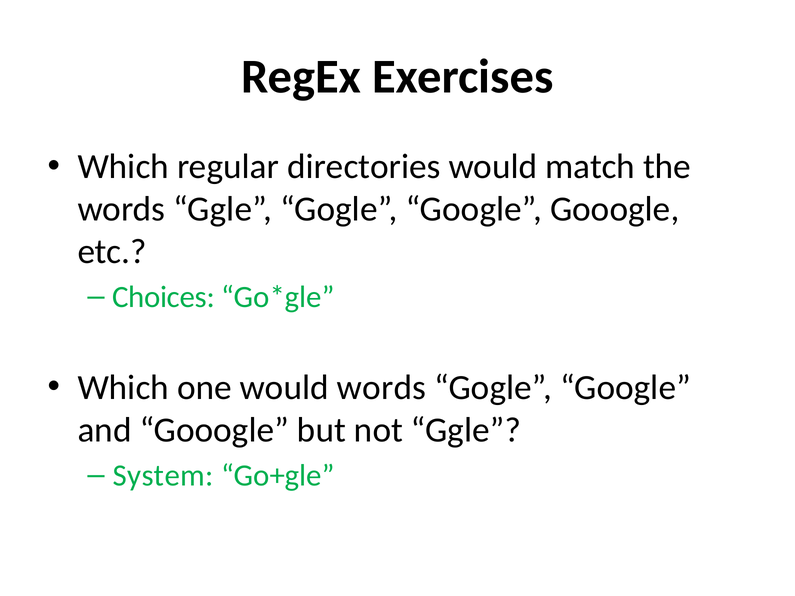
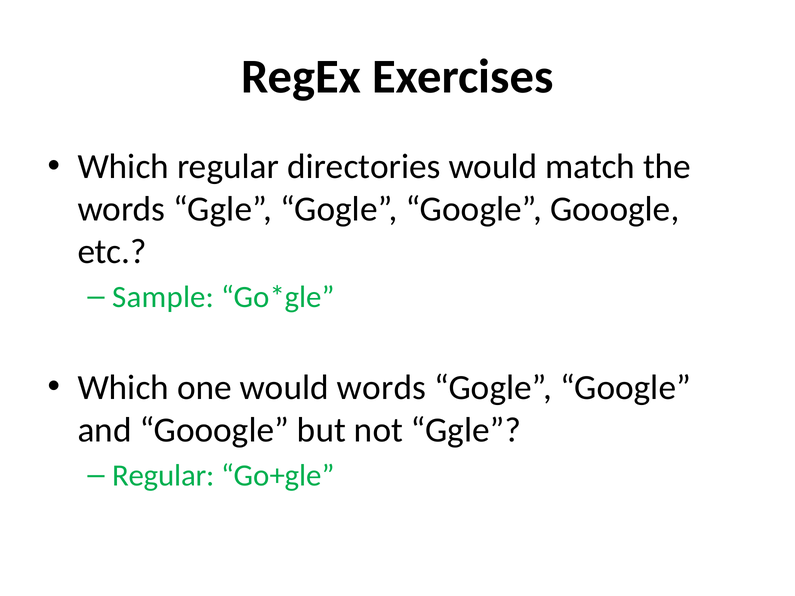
Choices: Choices -> Sample
System at (163, 476): System -> Regular
